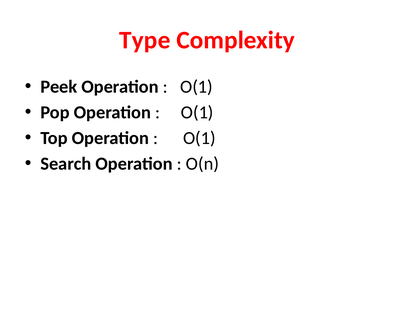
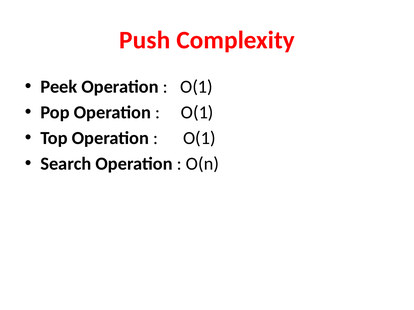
Type: Type -> Push
